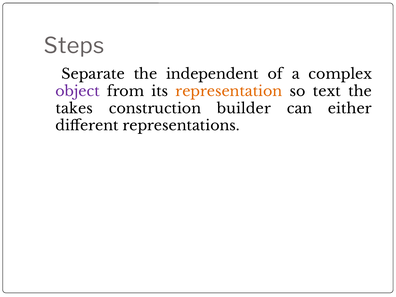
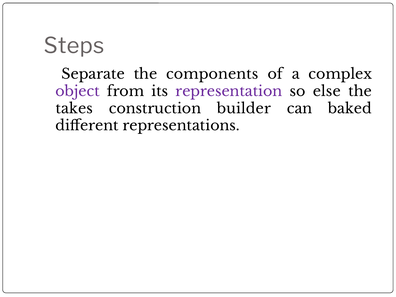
independent: independent -> components
representation colour: orange -> purple
text: text -> else
either: either -> baked
